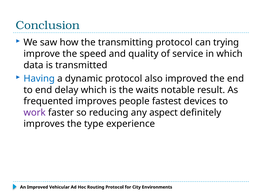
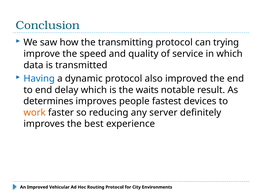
frequented: frequented -> determines
work colour: purple -> orange
aspect: aspect -> server
type: type -> best
